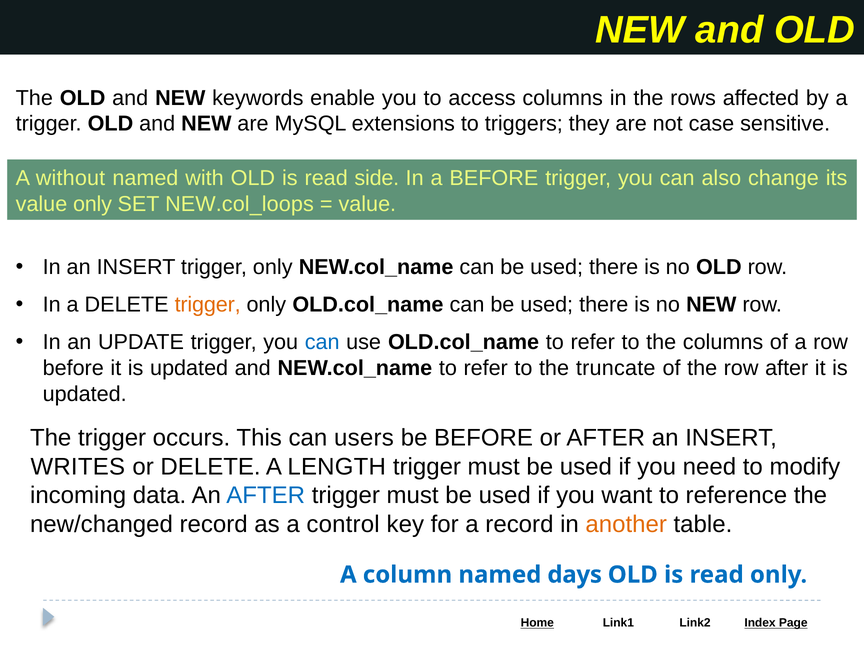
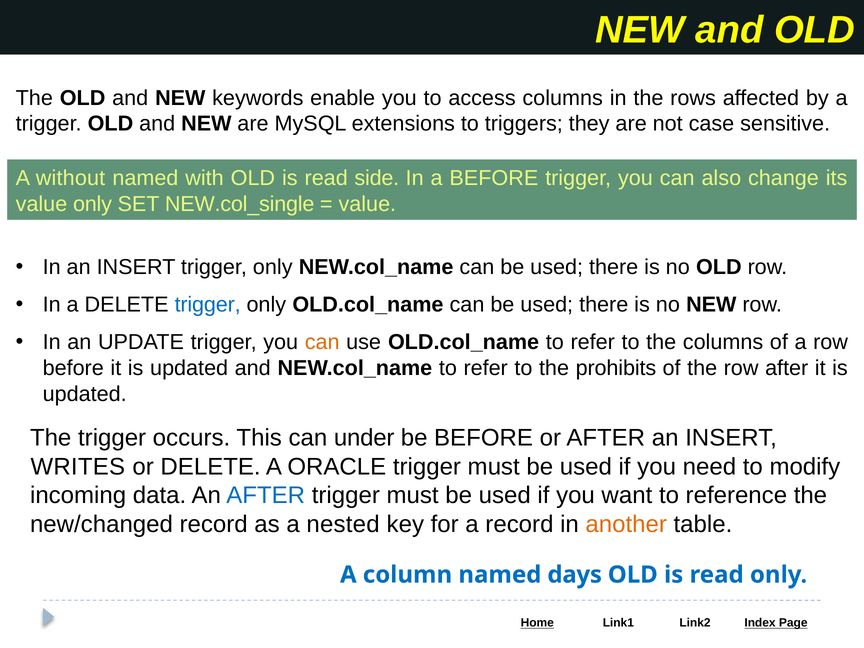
NEW.col_loops: NEW.col_loops -> NEW.col_single
trigger at (208, 305) colour: orange -> blue
can at (322, 342) colour: blue -> orange
truncate: truncate -> prohibits
users: users -> under
LENGTH: LENGTH -> ORACLE
control: control -> nested
